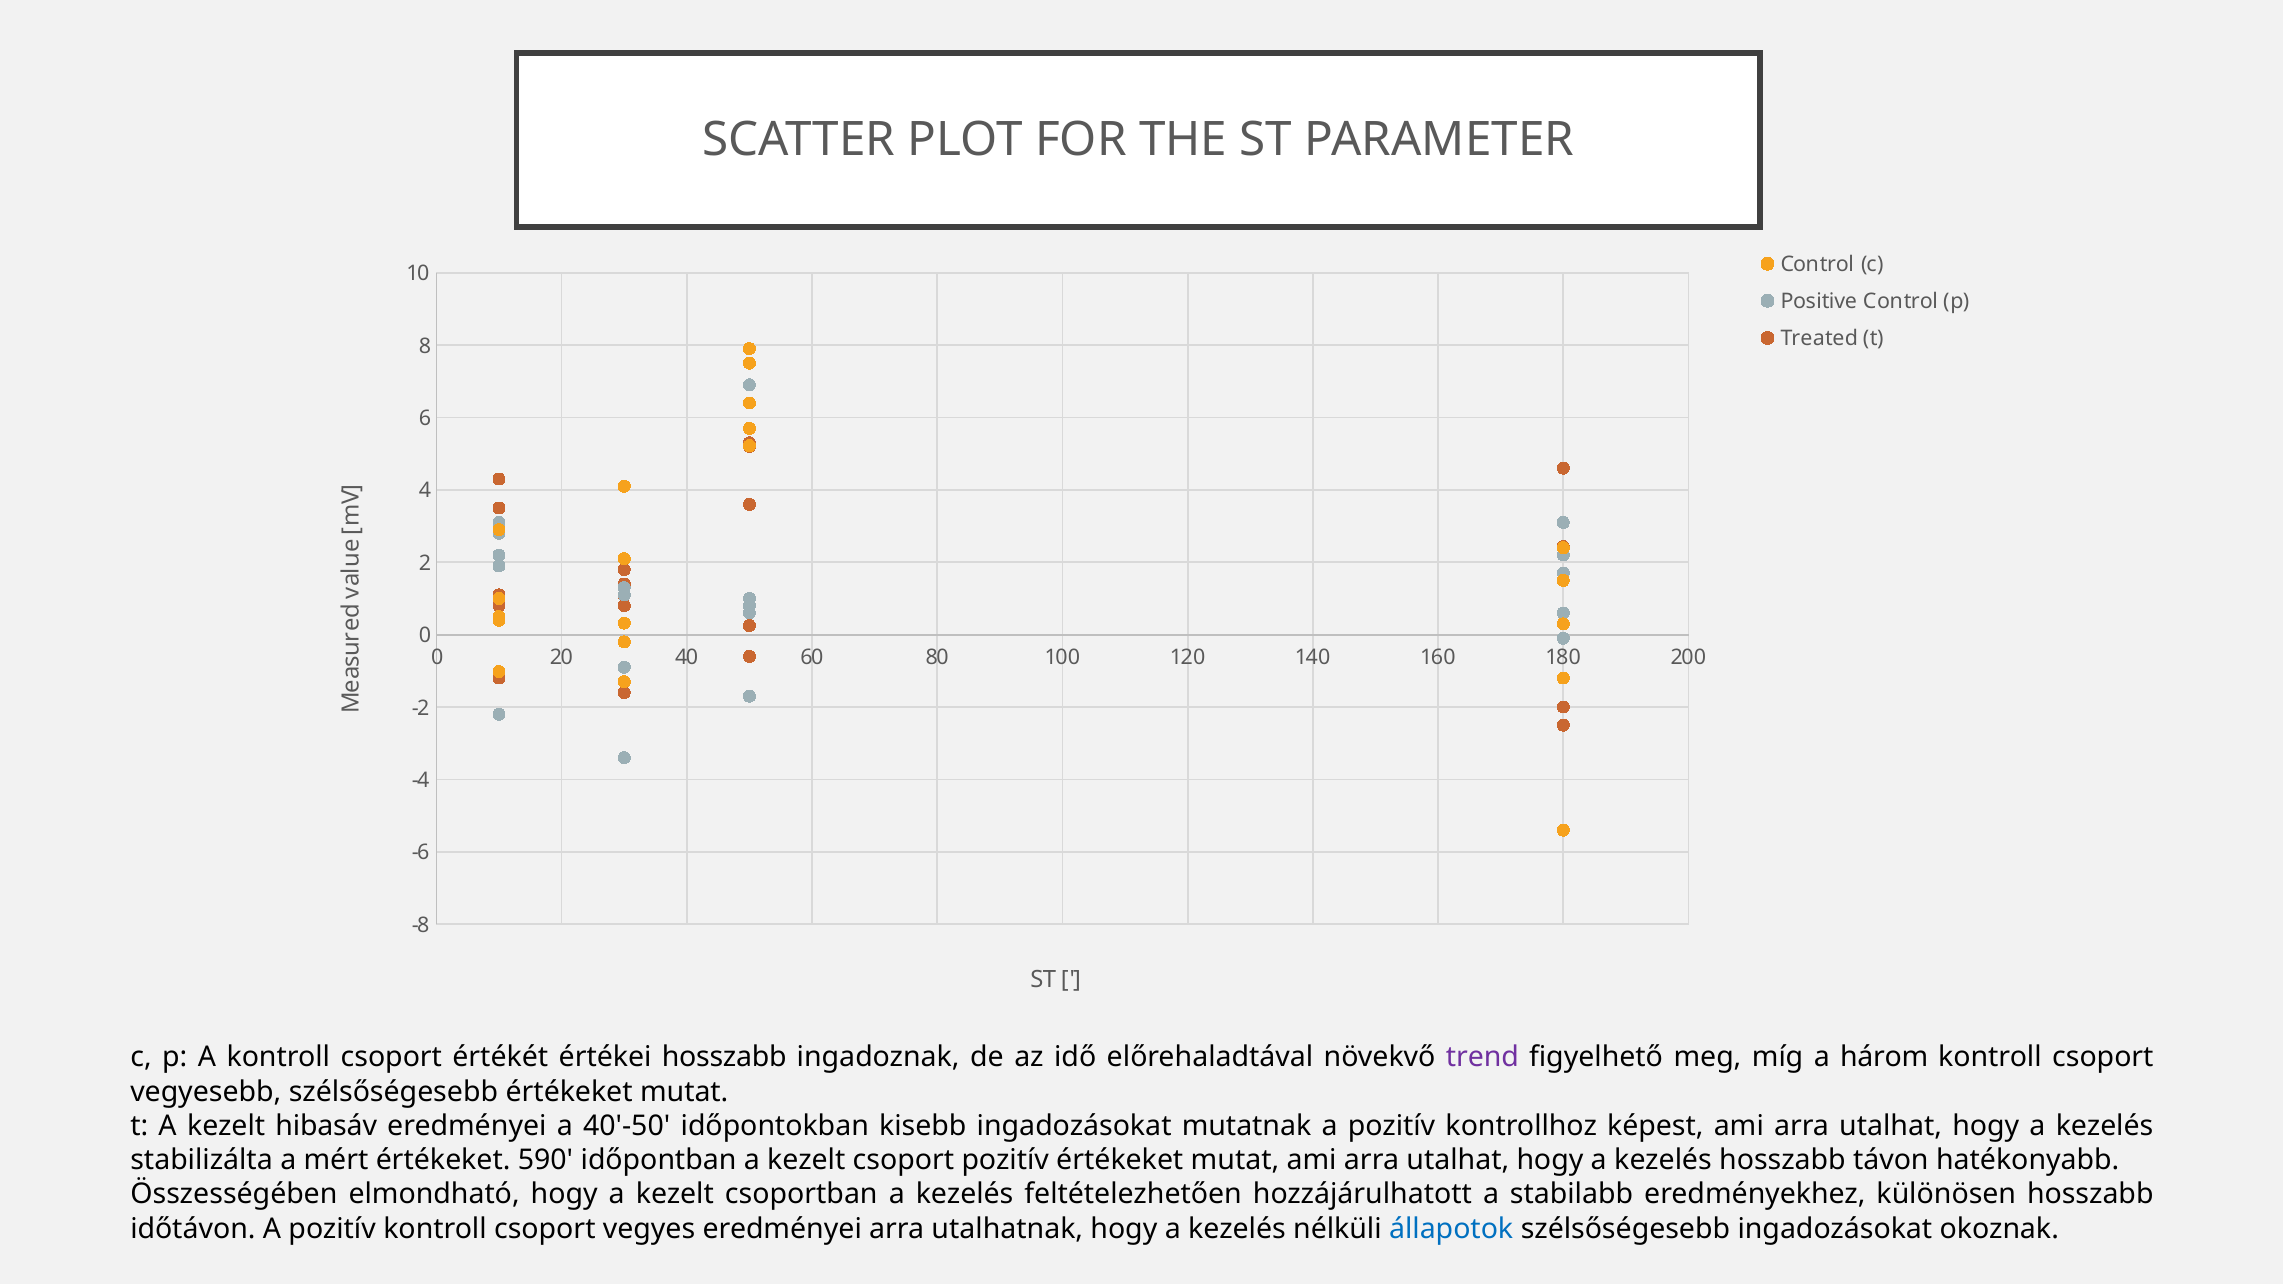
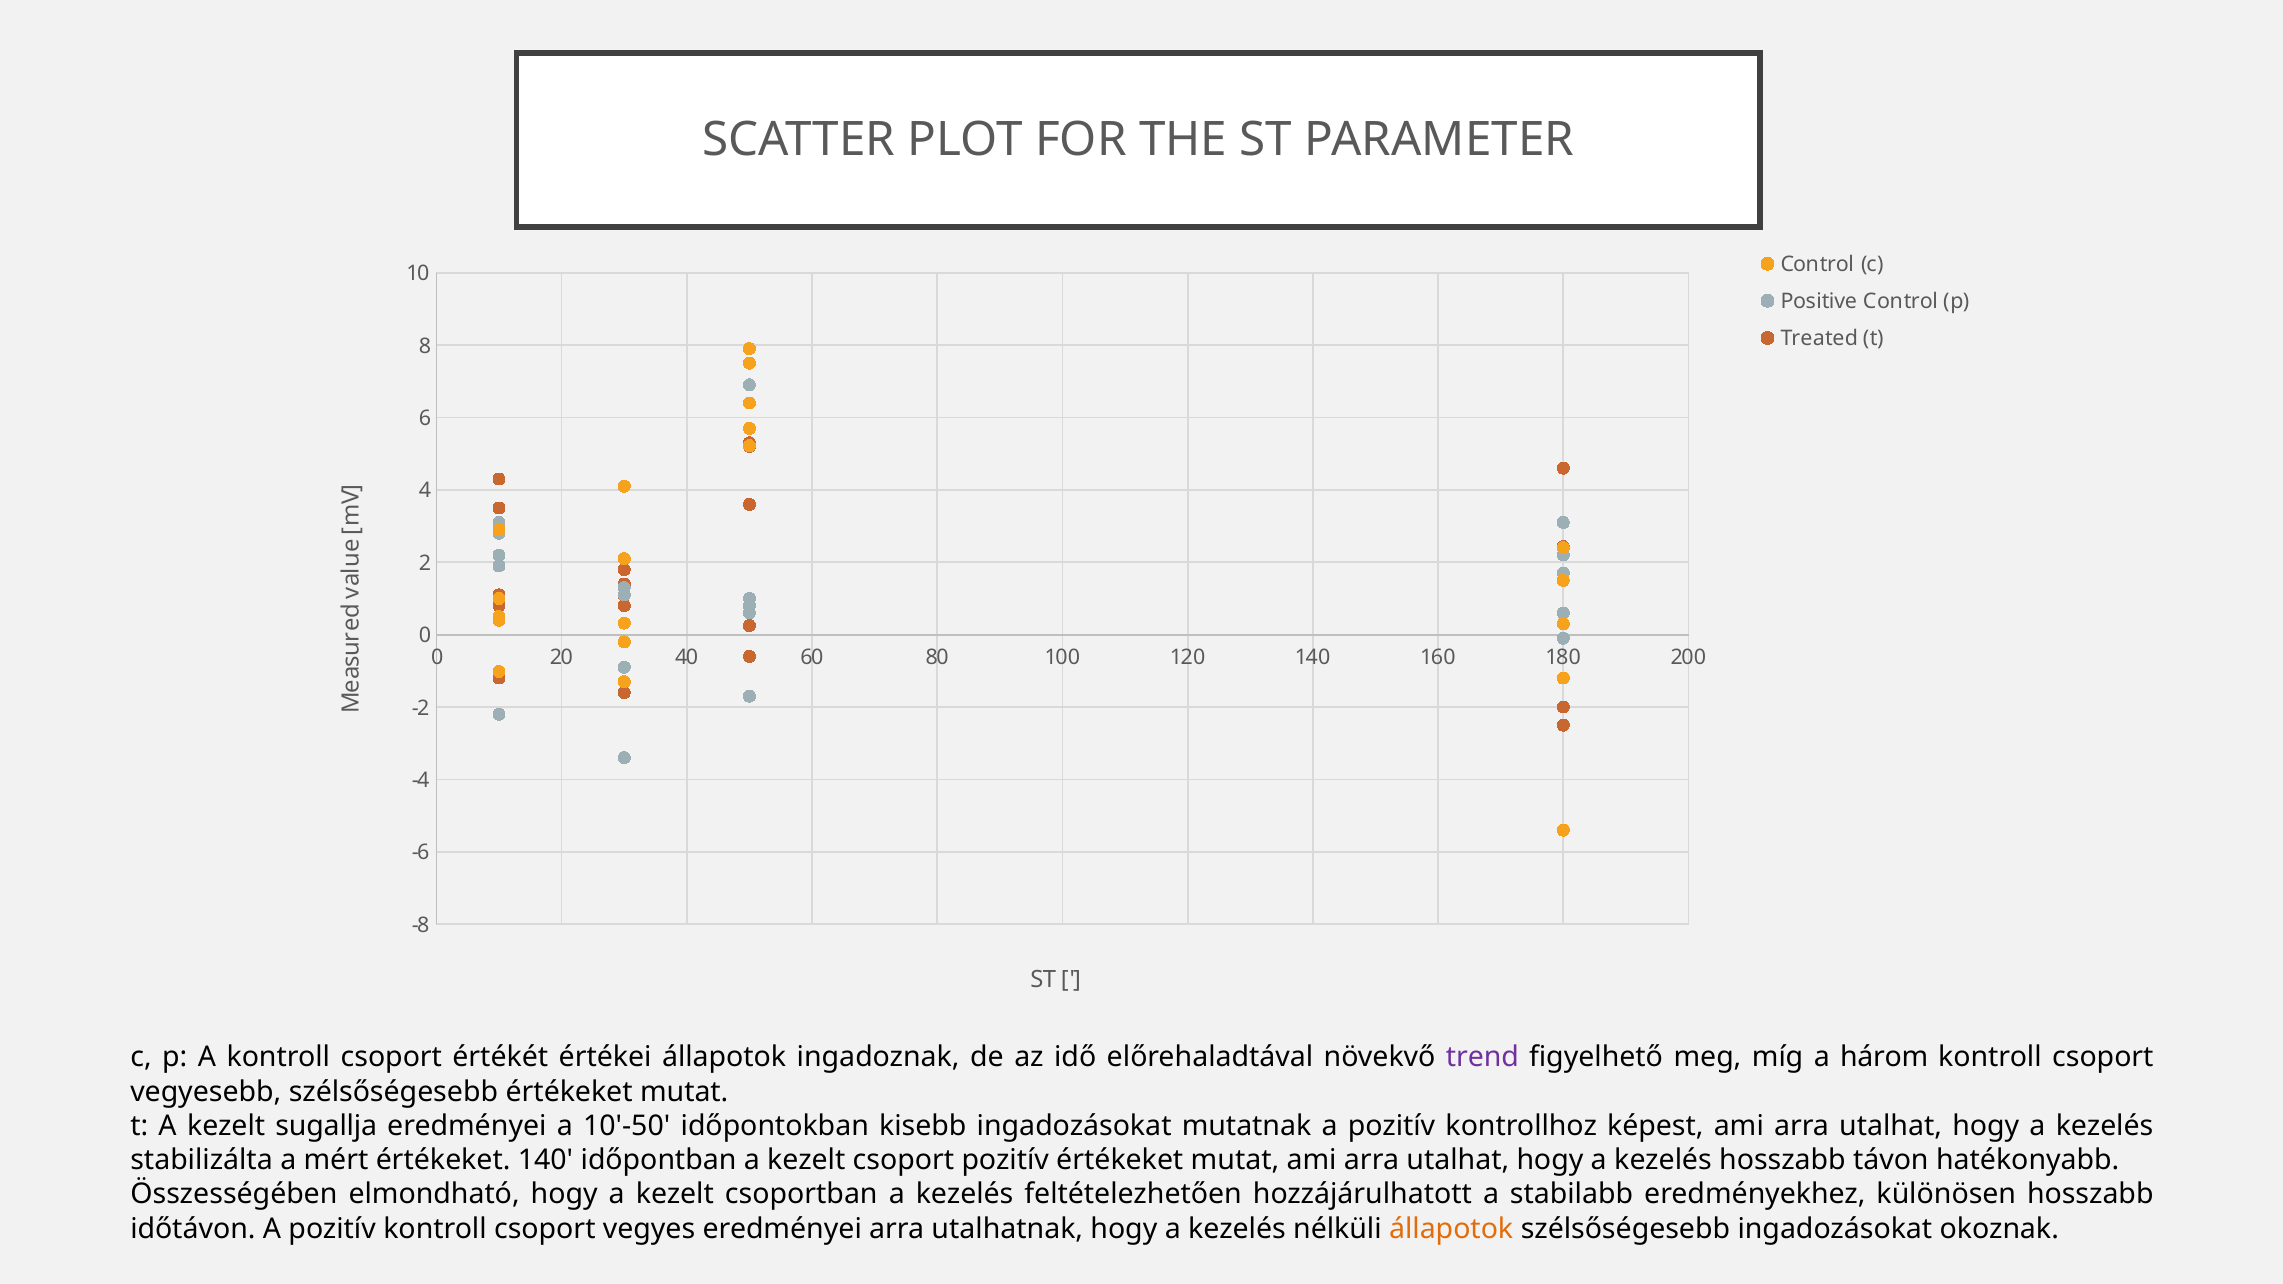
értékei hosszabb: hosszabb -> állapotok
hibasáv: hibasáv -> sugallja
40'-50: 40'-50 -> 10'-50
értékeket 590: 590 -> 140
állapotok at (1451, 1229) colour: blue -> orange
